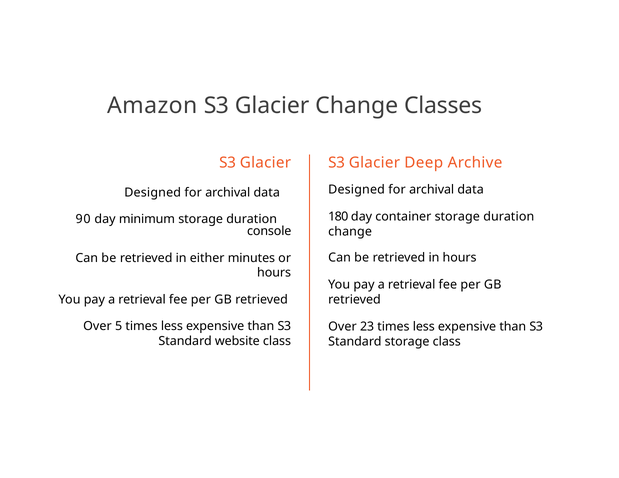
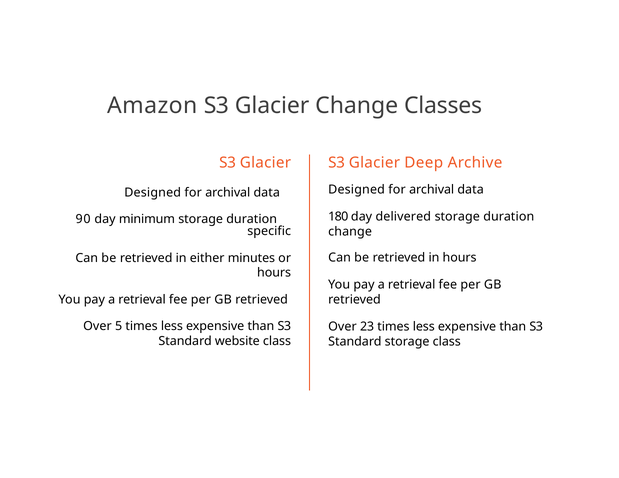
container: container -> delivered
console: console -> specific
